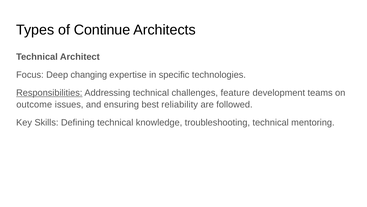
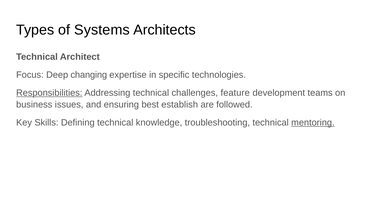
Continue: Continue -> Systems
outcome: outcome -> business
reliability: reliability -> establish
mentoring underline: none -> present
